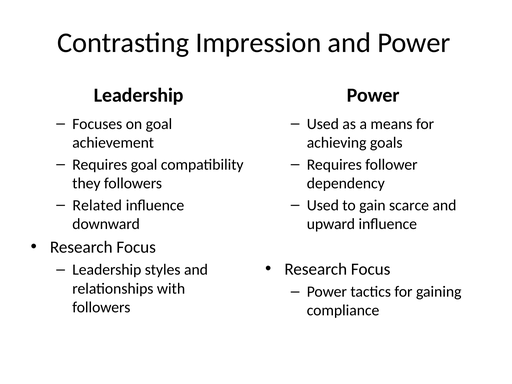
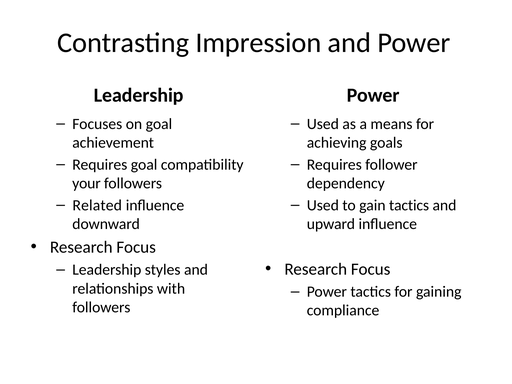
they: they -> your
gain scarce: scarce -> tactics
